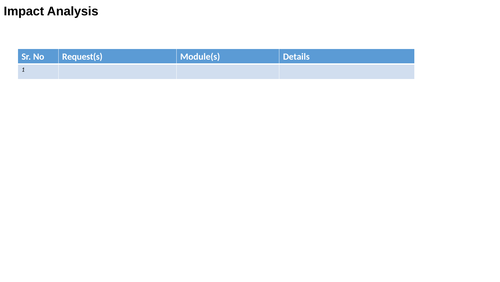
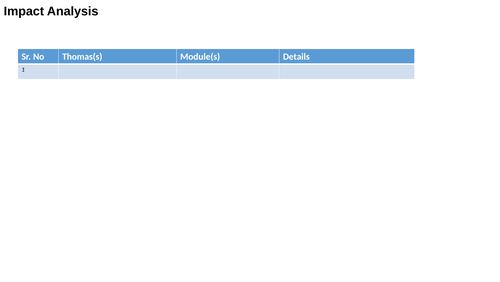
Request(s: Request(s -> Thomas(s
